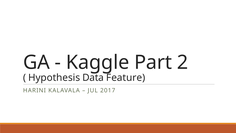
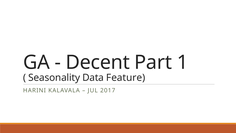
Kaggle: Kaggle -> Decent
2: 2 -> 1
Hypothesis: Hypothesis -> Seasonality
